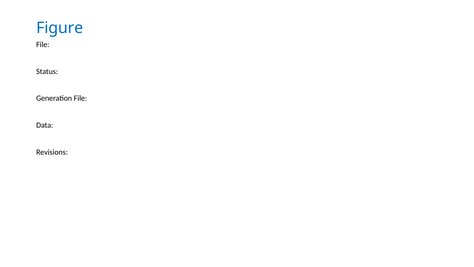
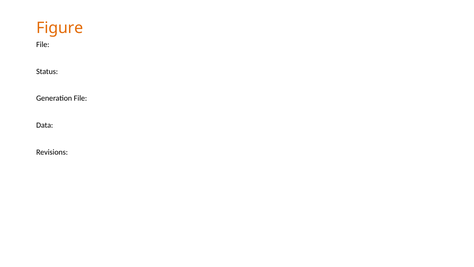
Figure colour: blue -> orange
